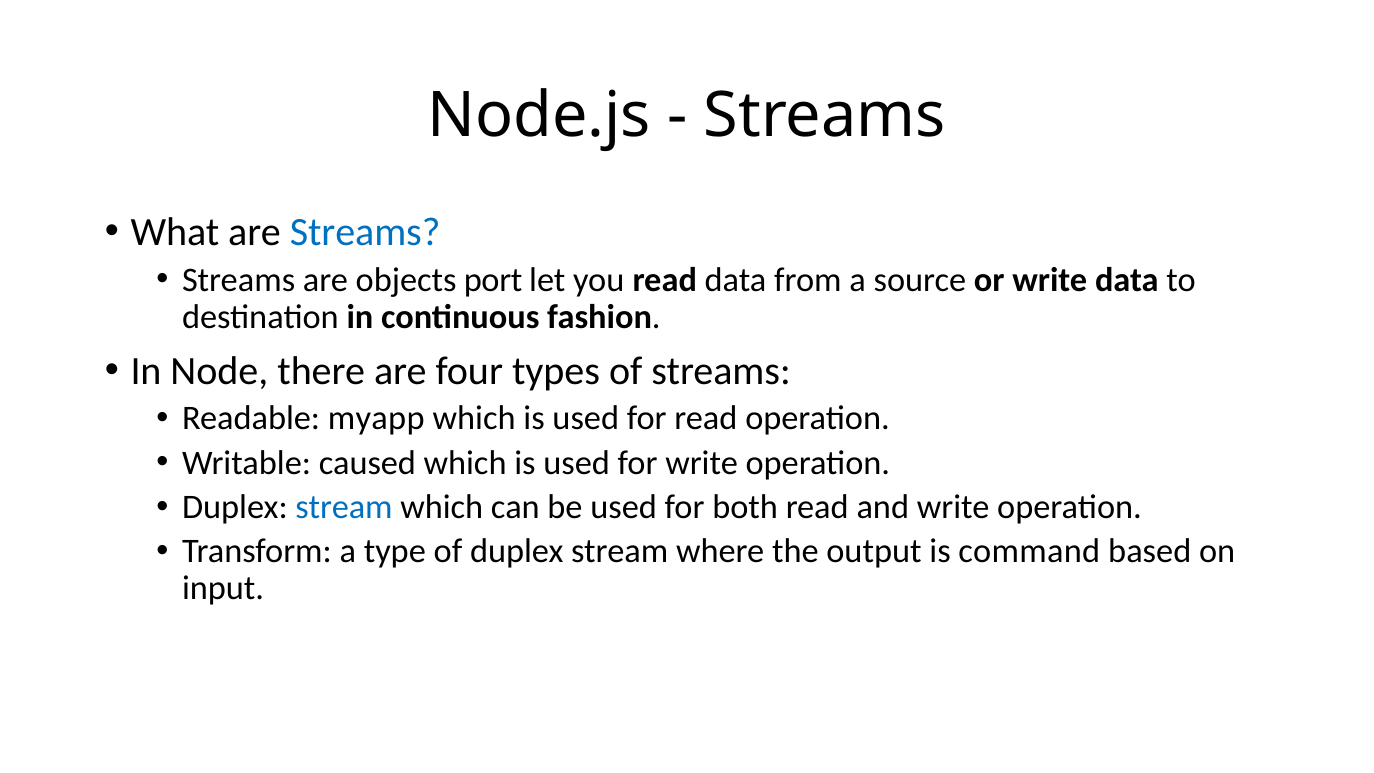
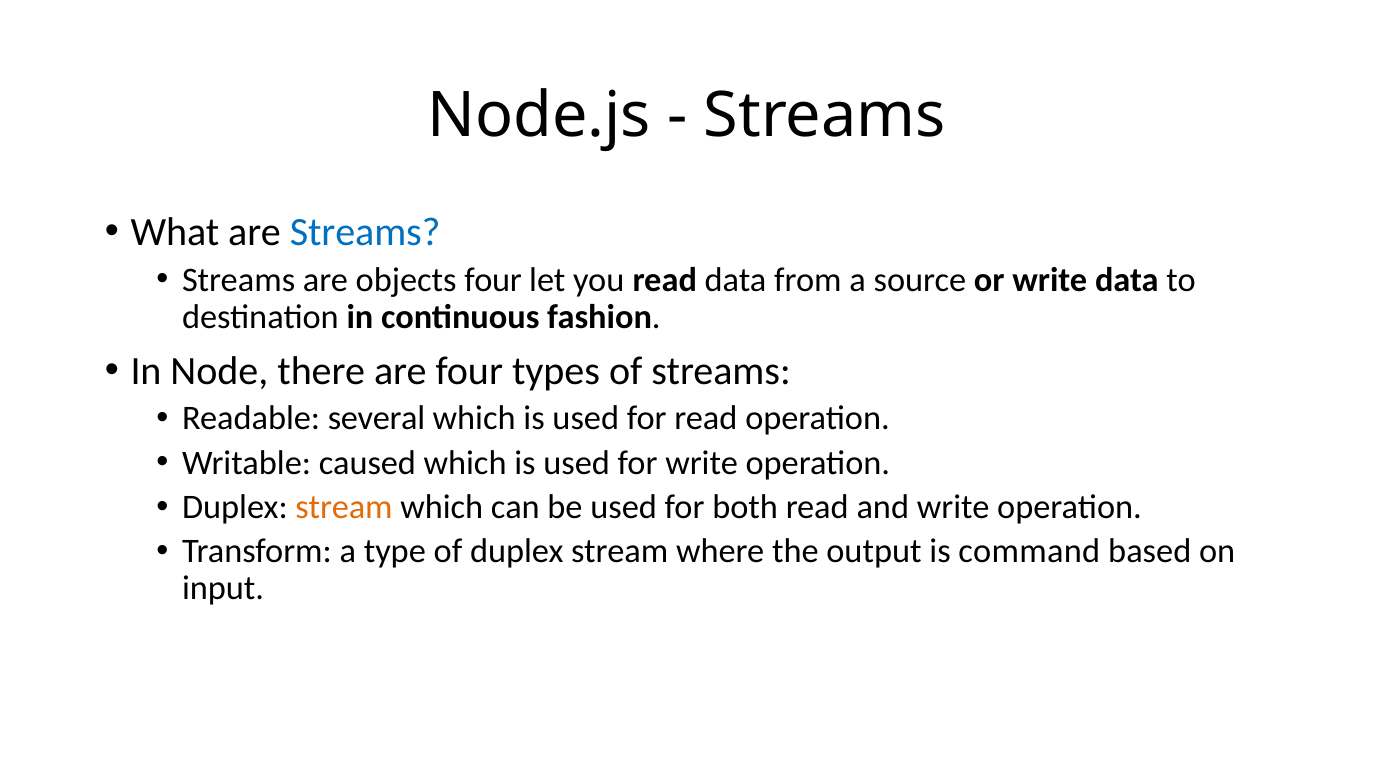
objects port: port -> four
myapp: myapp -> several
stream at (344, 507) colour: blue -> orange
